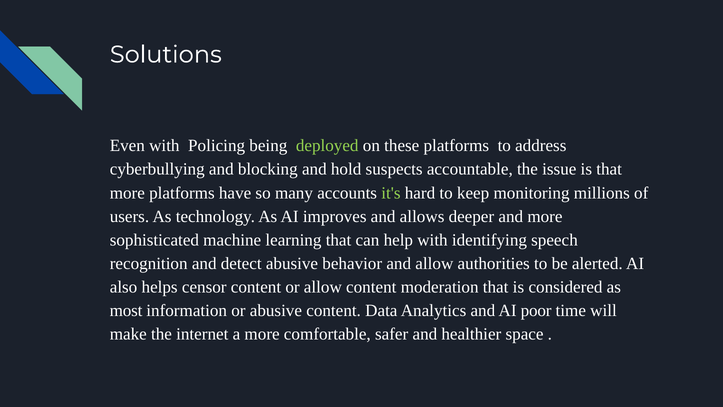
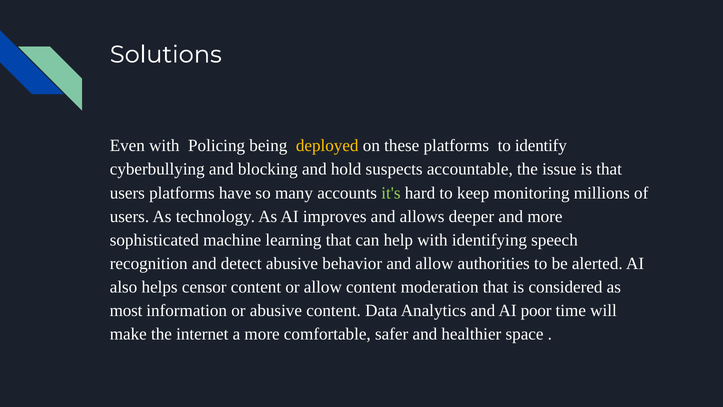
deployed colour: light green -> yellow
address: address -> identify
more at (127, 193): more -> users
